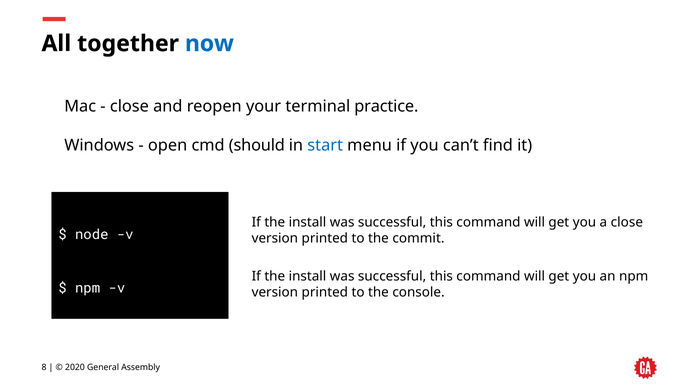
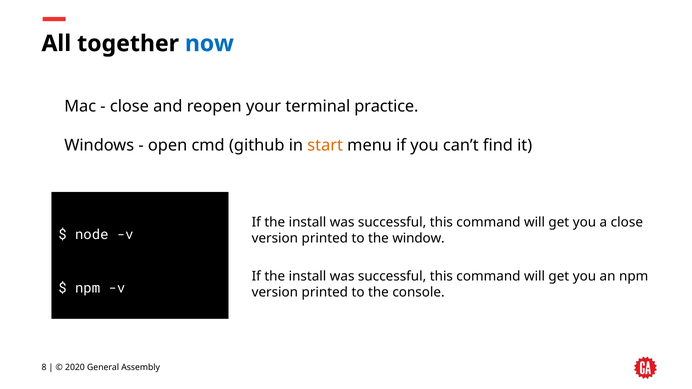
should: should -> github
start colour: blue -> orange
commit: commit -> window
